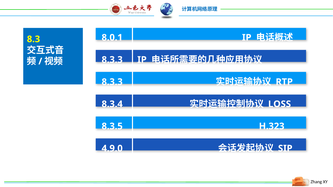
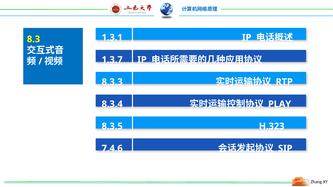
8.0.1: 8.0.1 -> 1.3.1
8.3.3 at (112, 60): 8.3.3 -> 1.3.7
LOSS: LOSS -> PLAY
4.9.0: 4.9.0 -> 7.4.6
